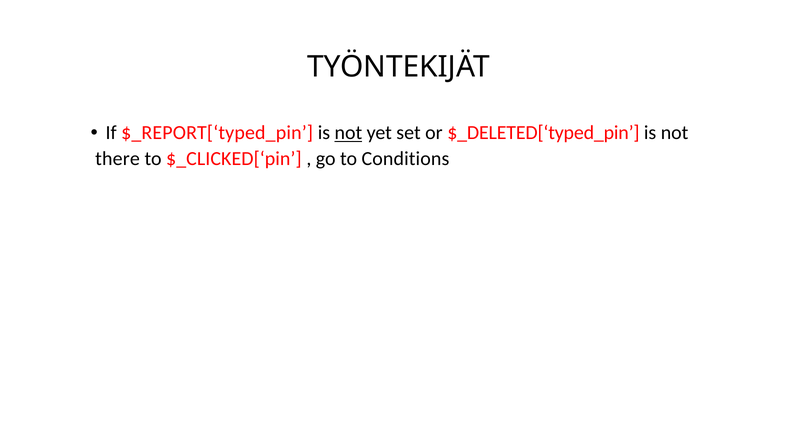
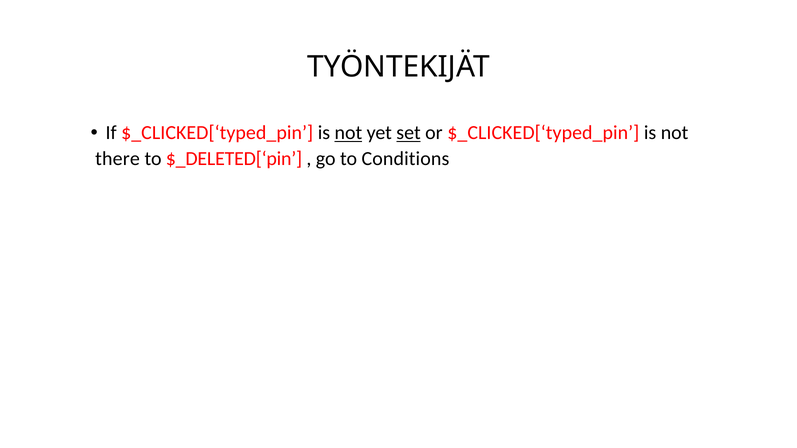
If $_REPORT[‘typed_pin: $_REPORT[‘typed_pin -> $_CLICKED[‘typed_pin
set underline: none -> present
or $_DELETED[‘typed_pin: $_DELETED[‘typed_pin -> $_CLICKED[‘typed_pin
$_CLICKED[‘pin: $_CLICKED[‘pin -> $_DELETED[‘pin
